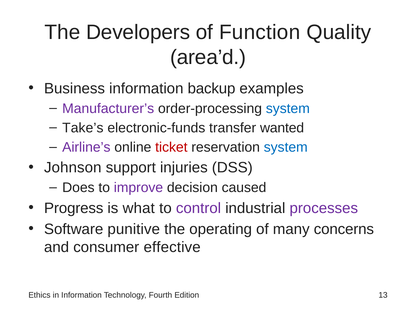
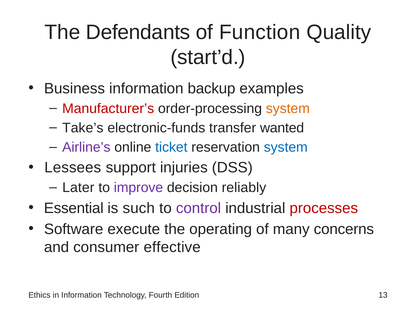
Developers: Developers -> Defendants
area’d: area’d -> start’d
Manufacturer’s colour: purple -> red
system at (288, 108) colour: blue -> orange
ticket colour: red -> blue
Johnson: Johnson -> Lessees
Does: Does -> Later
caused: caused -> reliably
Progress: Progress -> Essential
what: what -> such
processes colour: purple -> red
punitive: punitive -> execute
